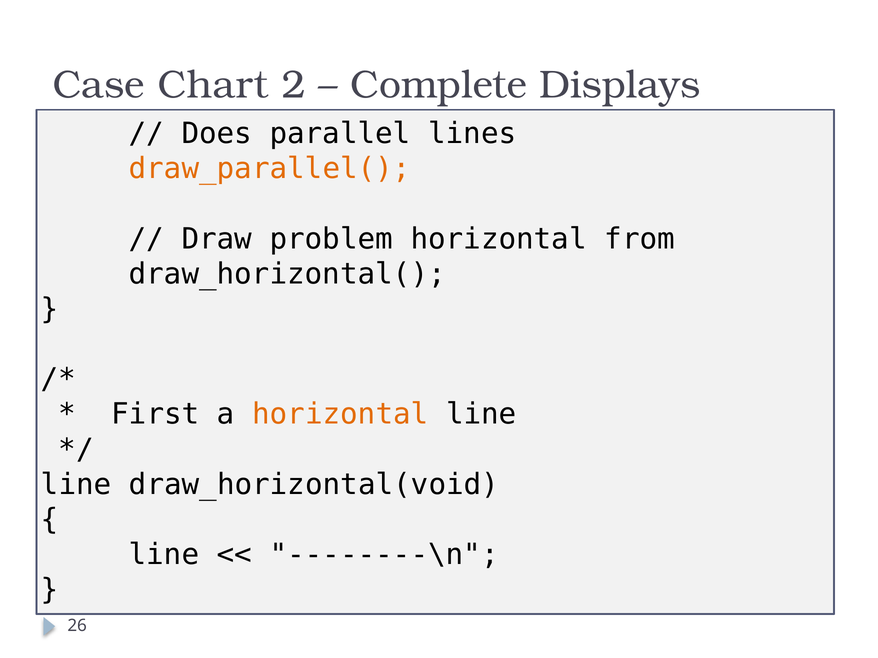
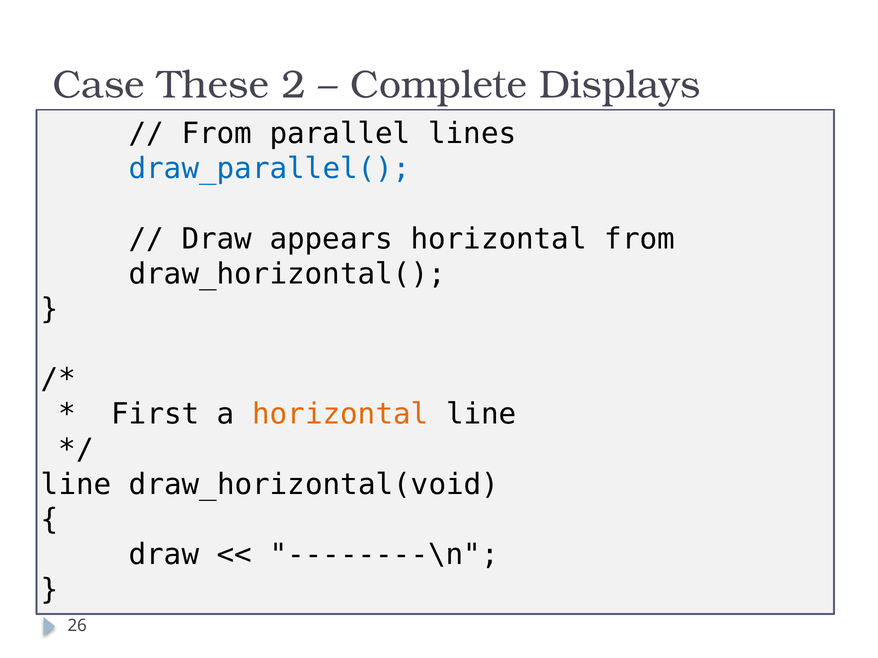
Chart: Chart -> These
Does at (217, 134): Does -> From
draw_parallel( colour: orange -> blue
problem: problem -> appears
line at (164, 555): line -> draw
